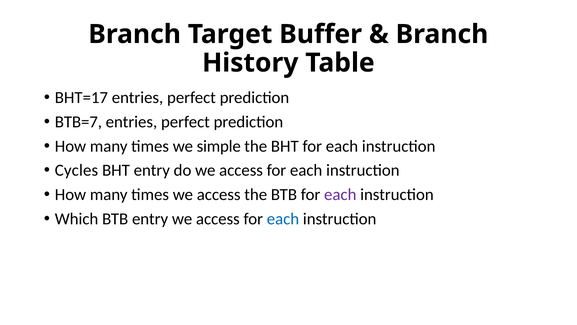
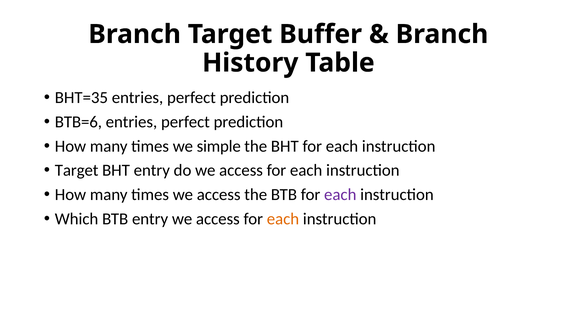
BHT=17: BHT=17 -> BHT=35
BTB=7: BTB=7 -> BTB=6
Cycles at (76, 170): Cycles -> Target
each at (283, 219) colour: blue -> orange
